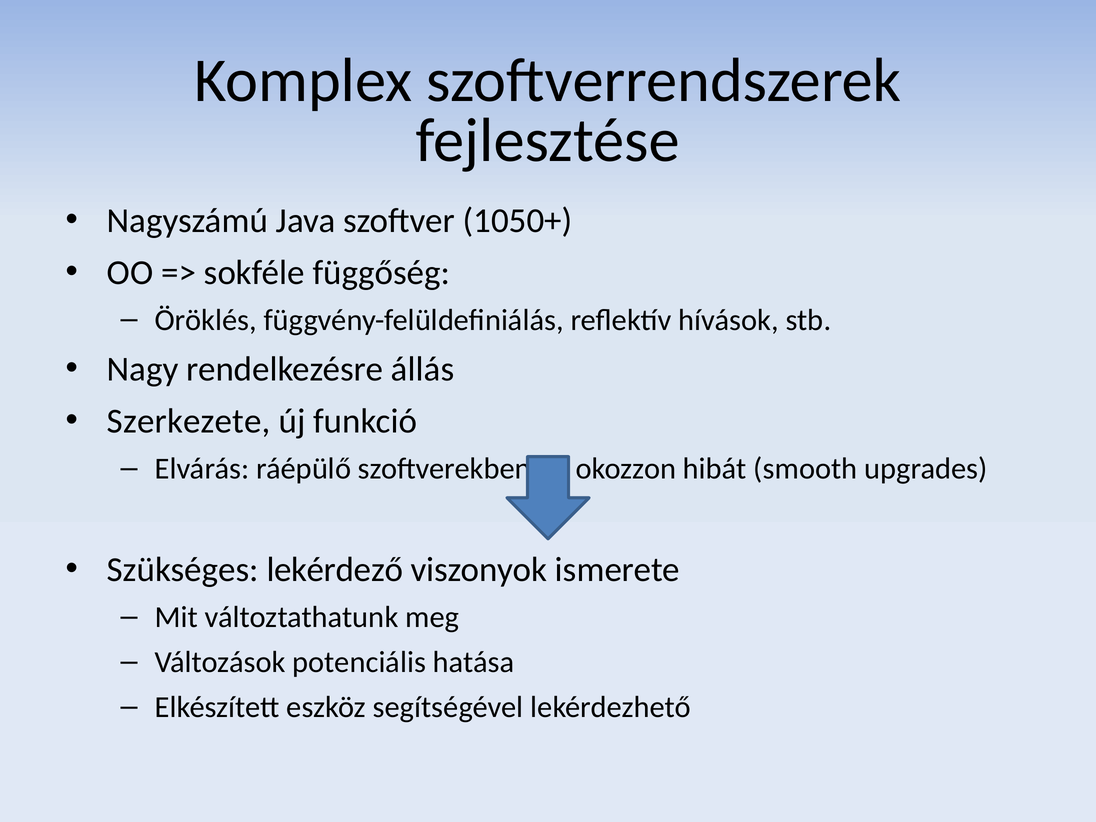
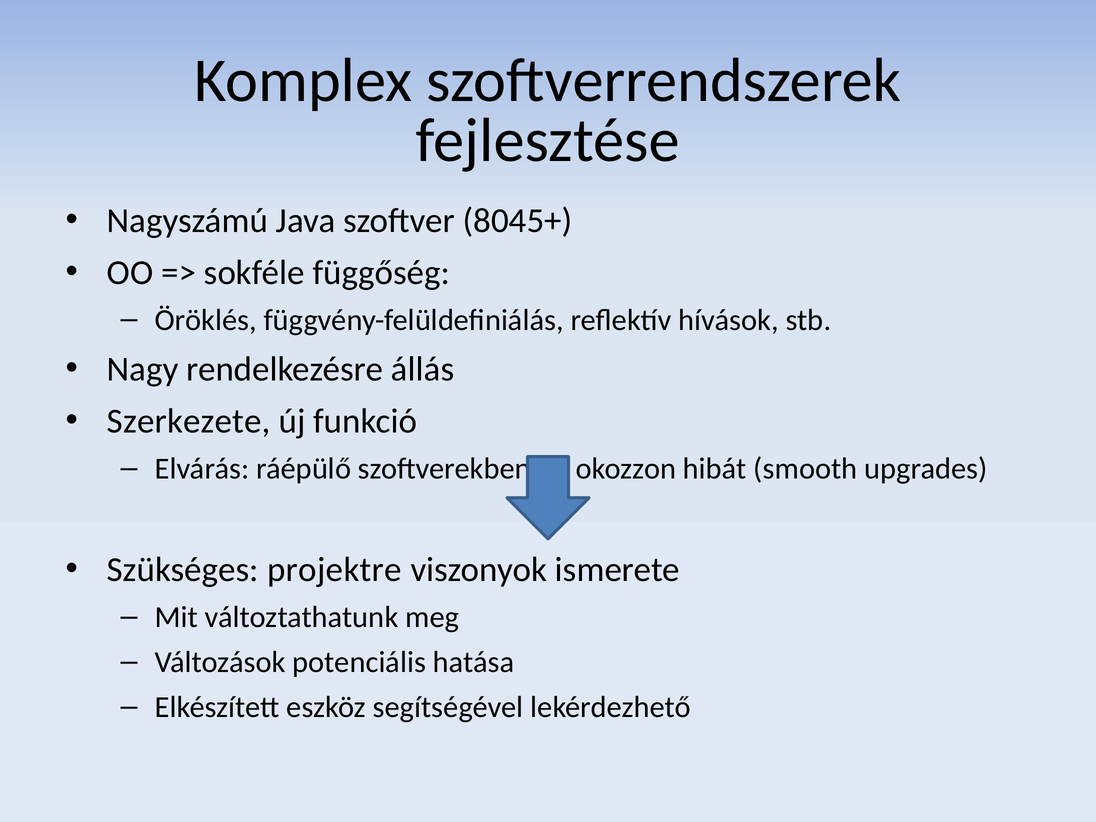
1050+: 1050+ -> 8045+
lekérdező: lekérdező -> projektre
